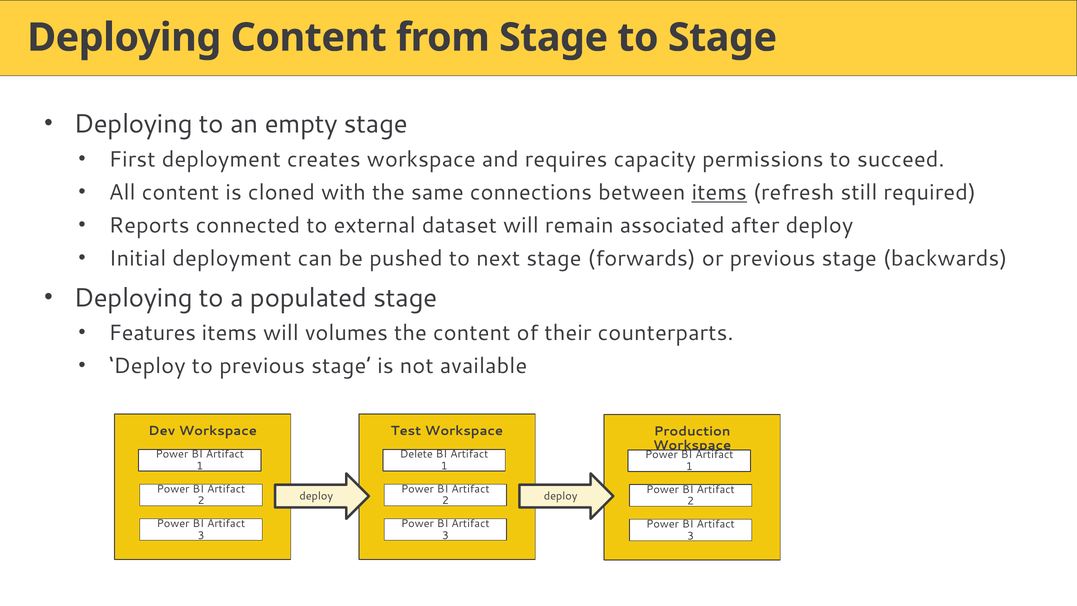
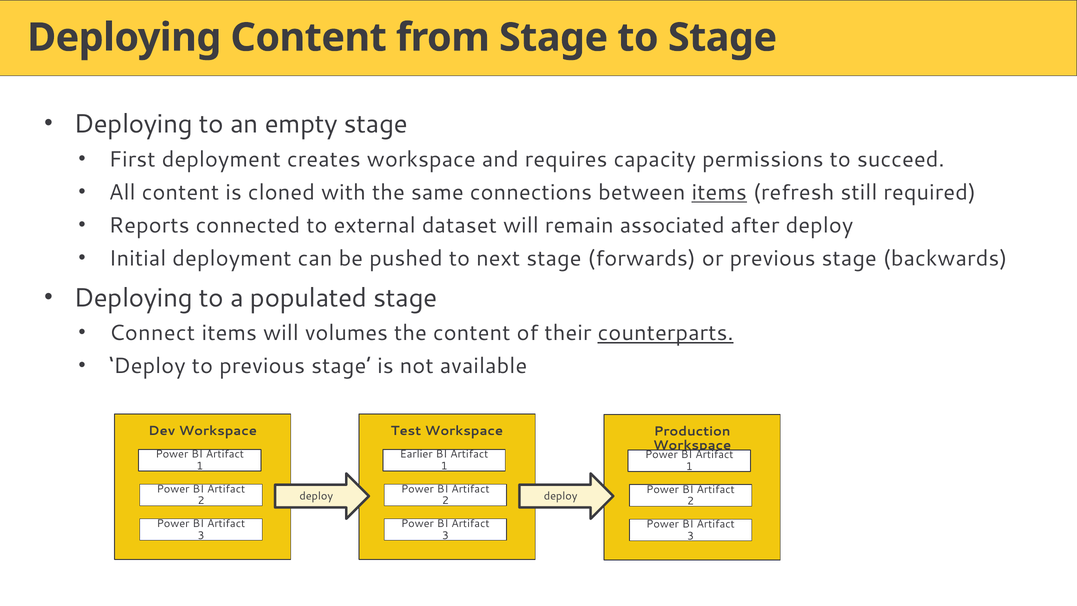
Features: Features -> Connect
counterparts underline: none -> present
Delete: Delete -> Earlier
